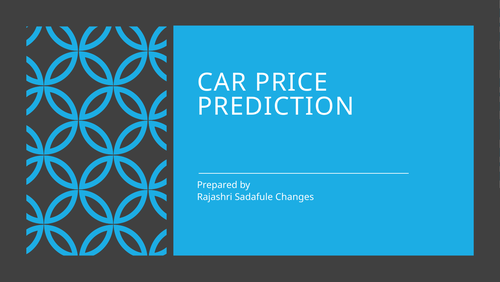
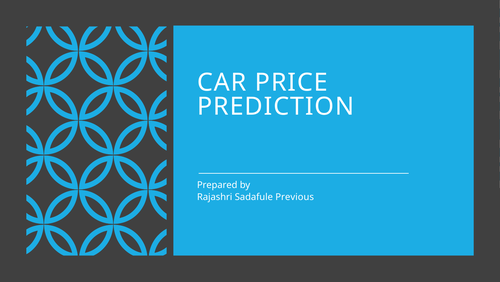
Changes: Changes -> Previous
